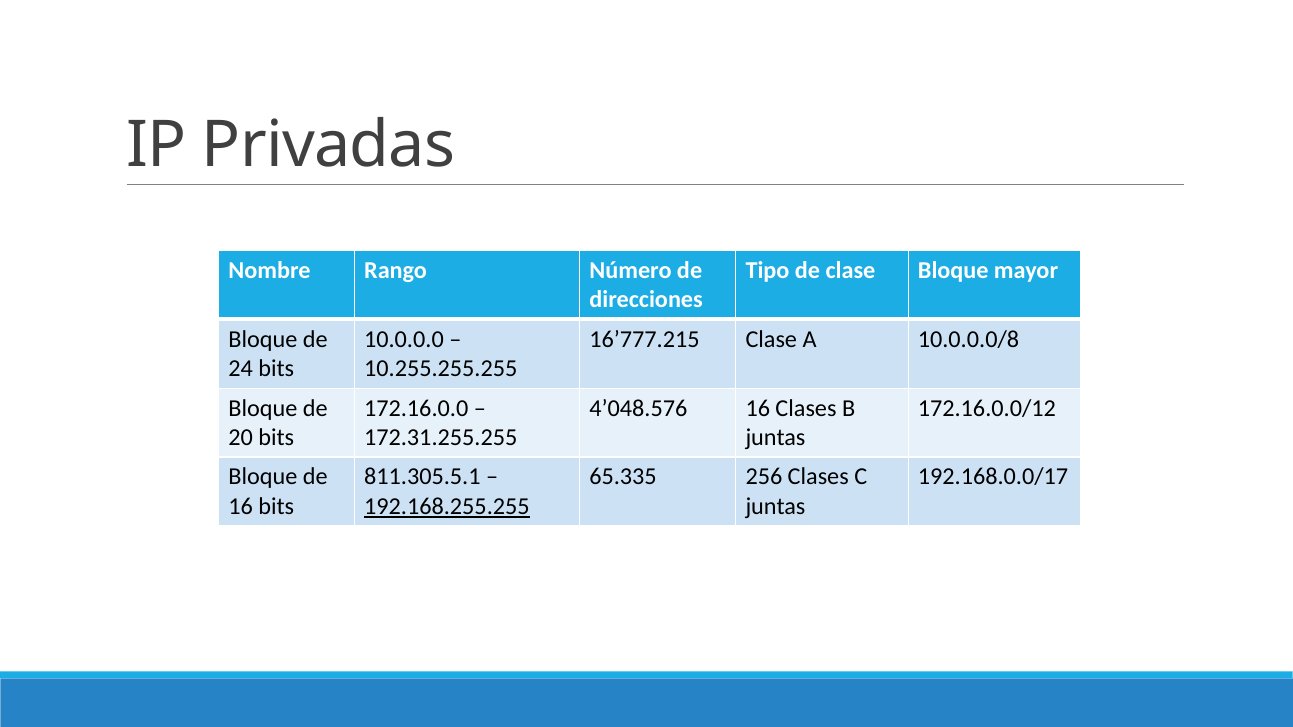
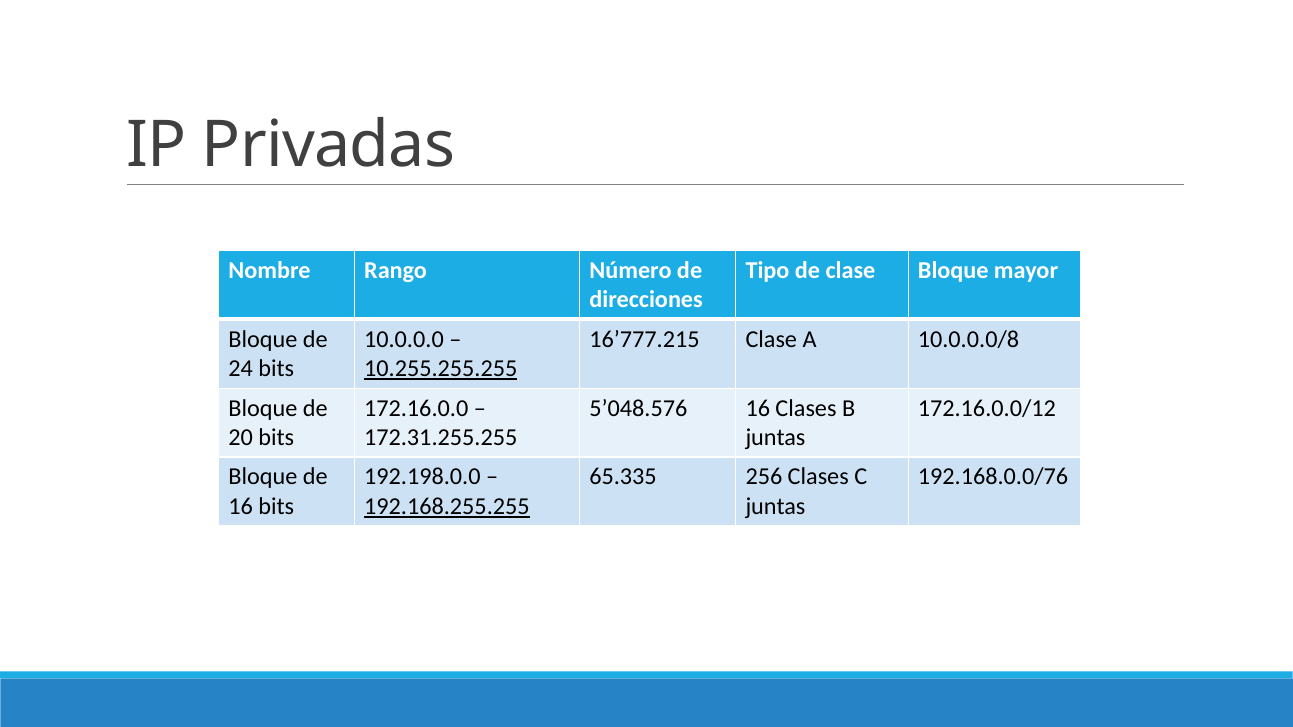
10.255.255.255 underline: none -> present
4’048.576: 4’048.576 -> 5’048.576
811.305.5.1: 811.305.5.1 -> 192.198.0.0
192.168.0.0/17: 192.168.0.0/17 -> 192.168.0.0/76
